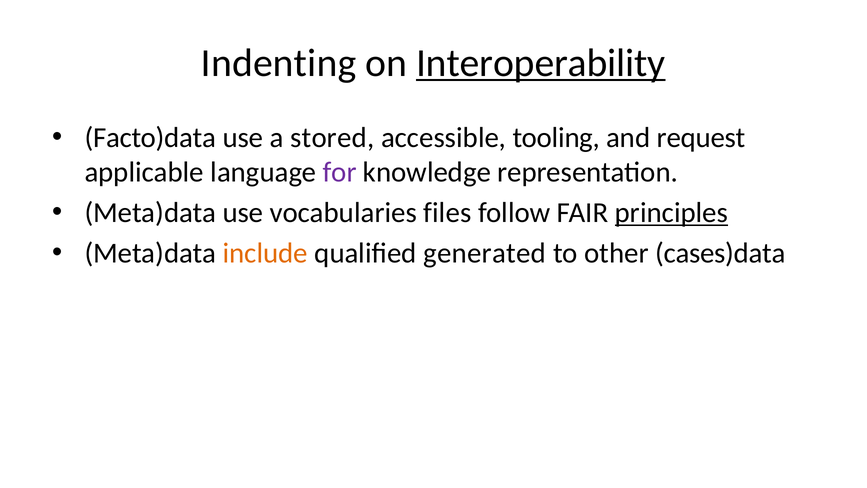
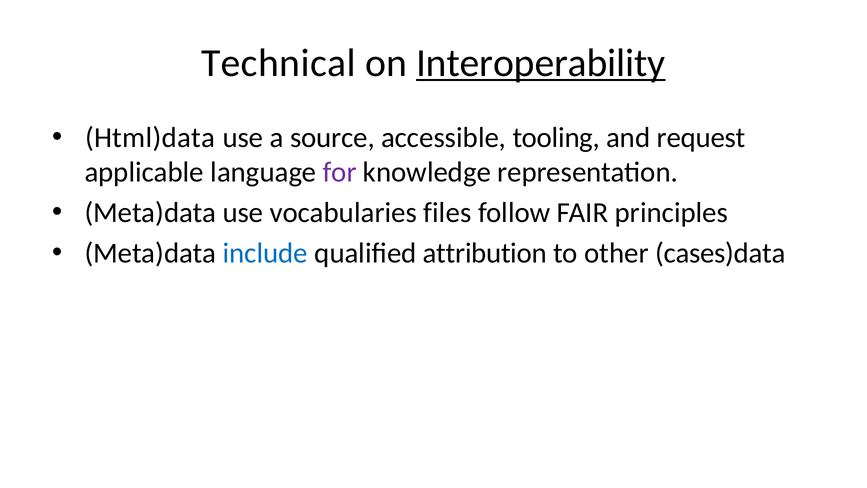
Indenting: Indenting -> Technical
Facto)data: Facto)data -> Html)data
stored: stored -> source
principles underline: present -> none
include colour: orange -> blue
generated: generated -> attribution
